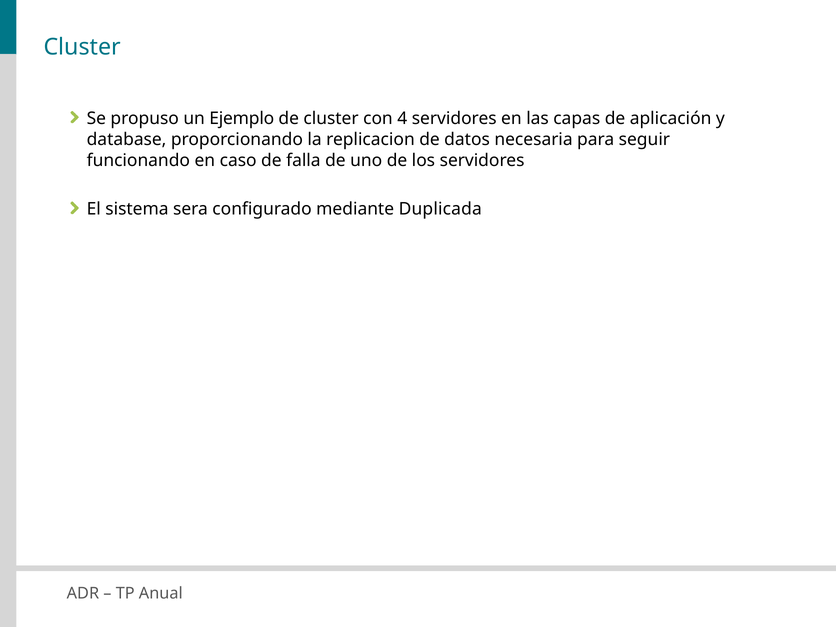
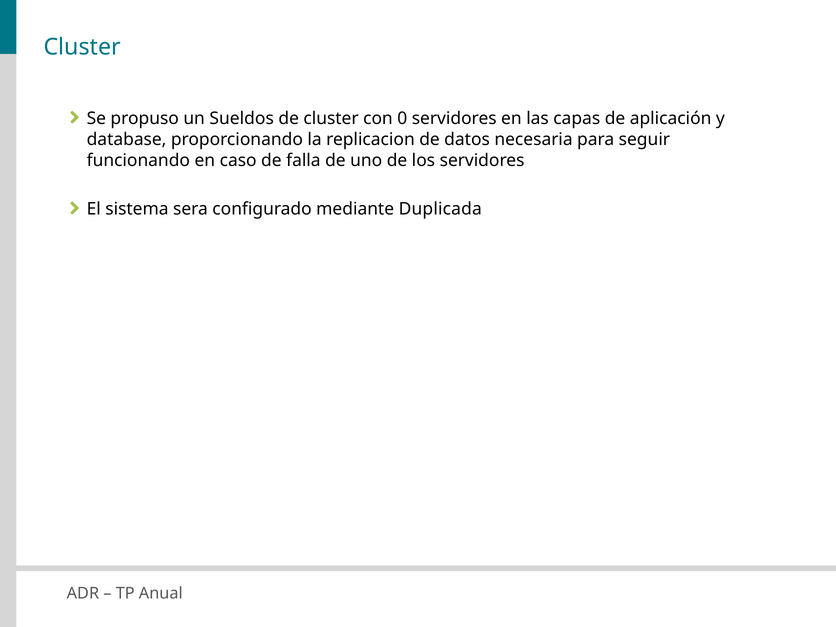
Ejemplo: Ejemplo -> Sueldos
4: 4 -> 0
